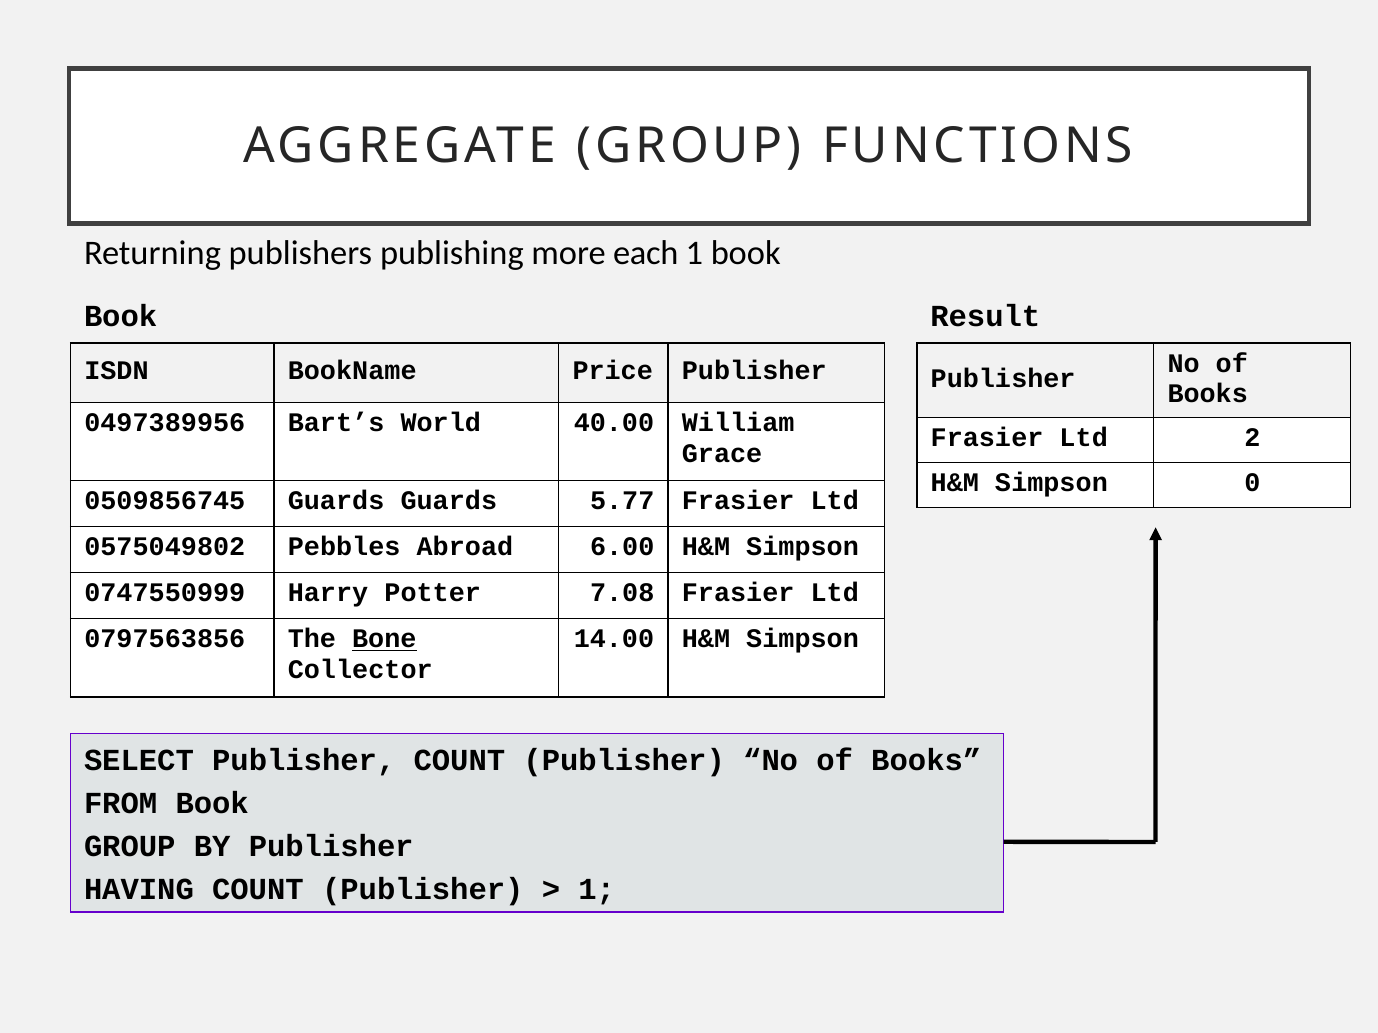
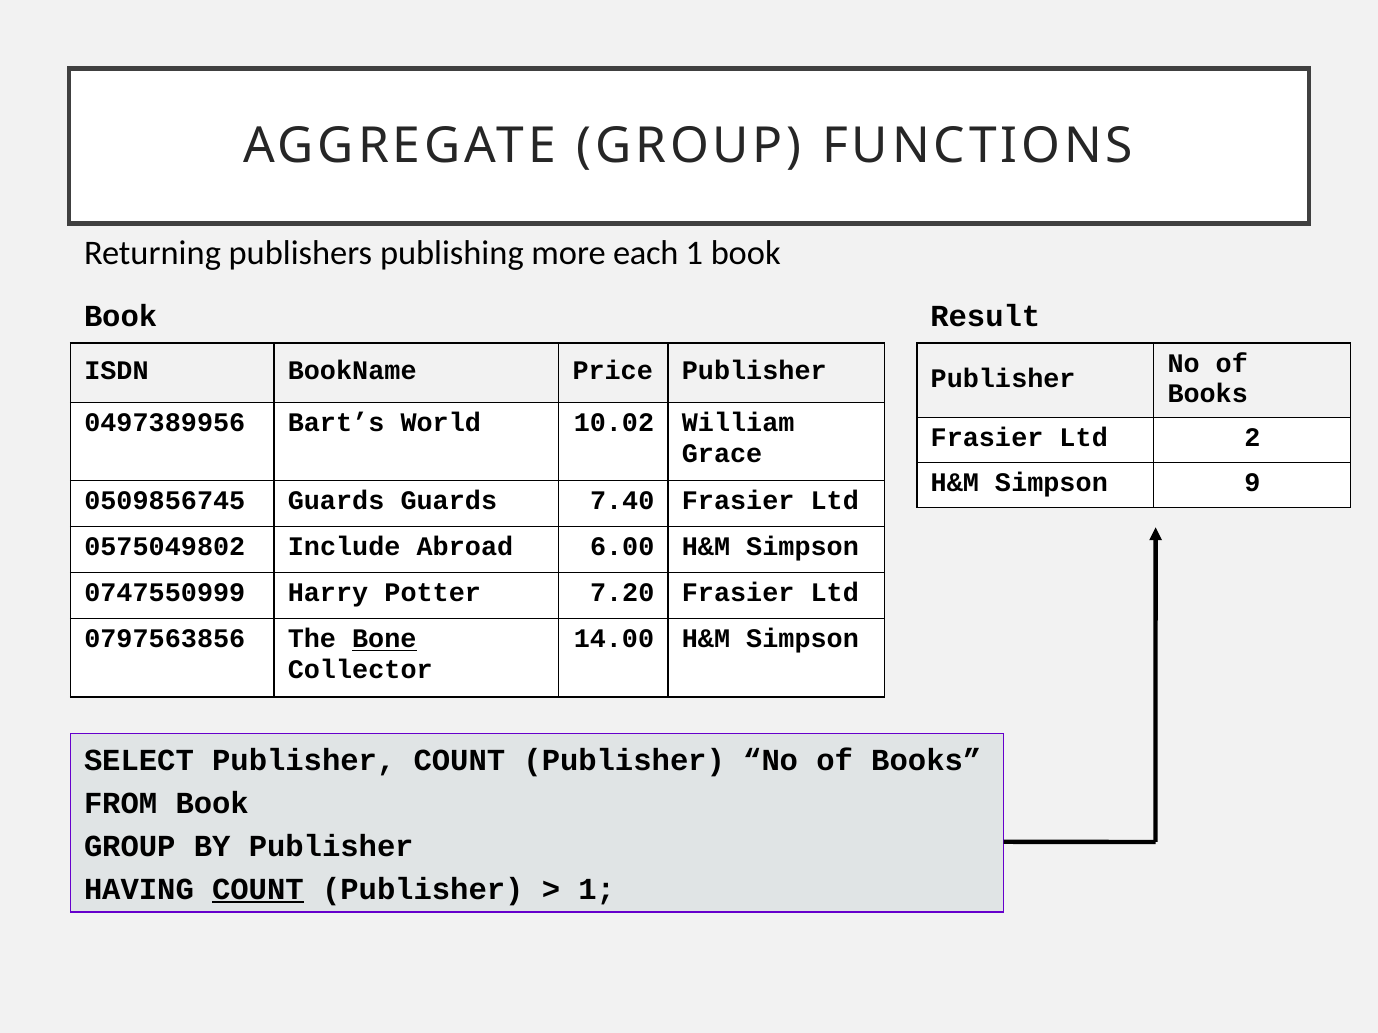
40.00: 40.00 -> 10.02
0: 0 -> 9
5.77: 5.77 -> 7.40
Pebbles: Pebbles -> Include
7.08: 7.08 -> 7.20
COUNT at (258, 890) underline: none -> present
